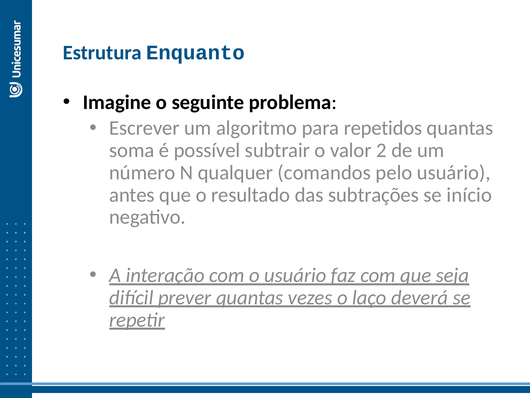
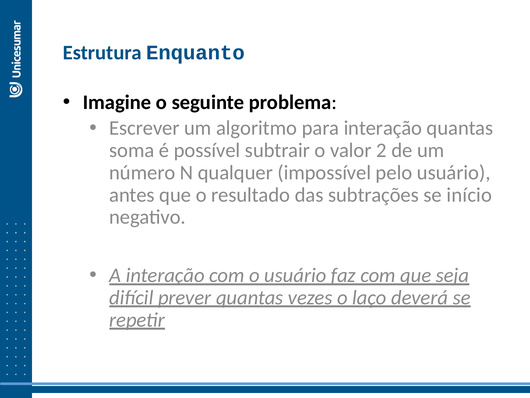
para repetidos: repetidos -> interação
comandos: comandos -> impossível
